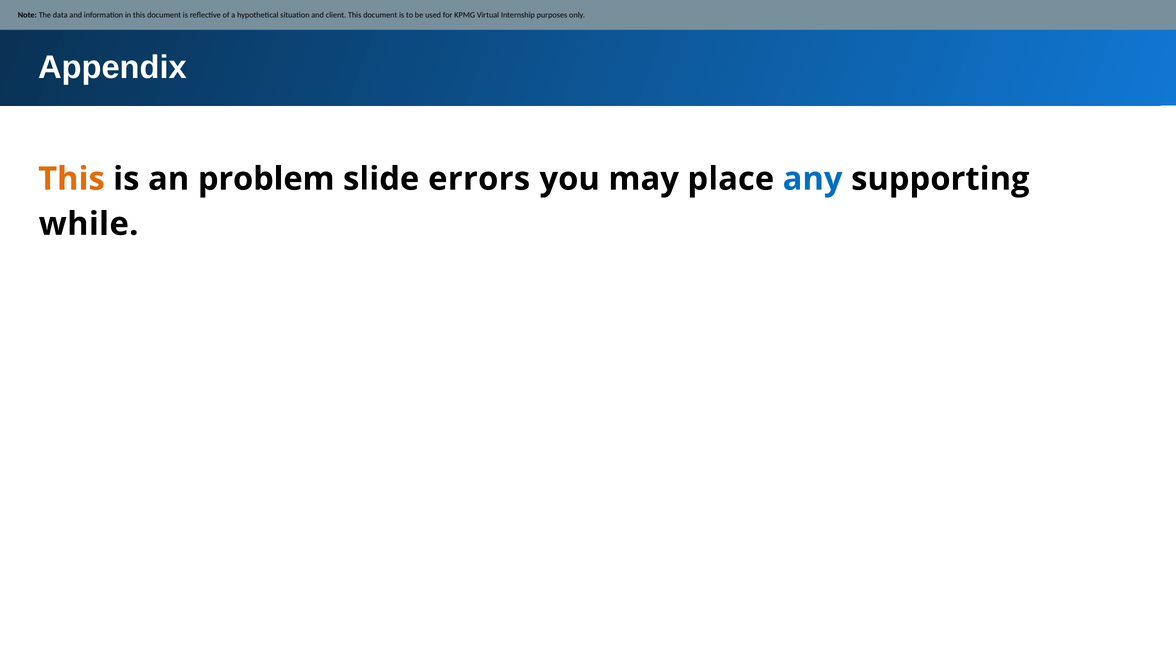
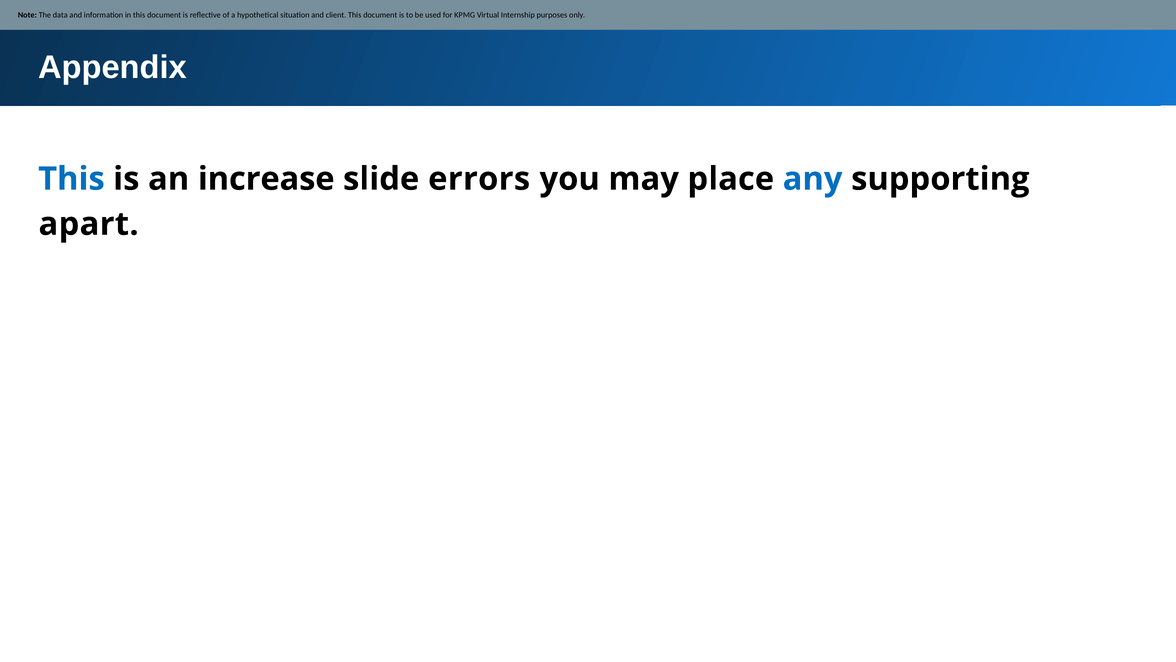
This at (71, 179) colour: orange -> blue
problem: problem -> increase
while: while -> apart
